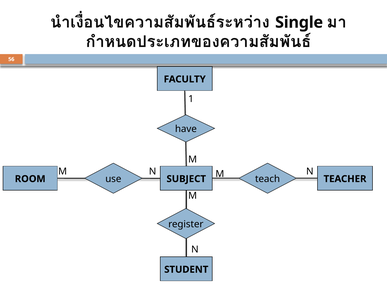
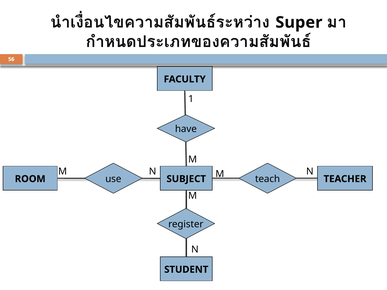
Single: Single -> Super
